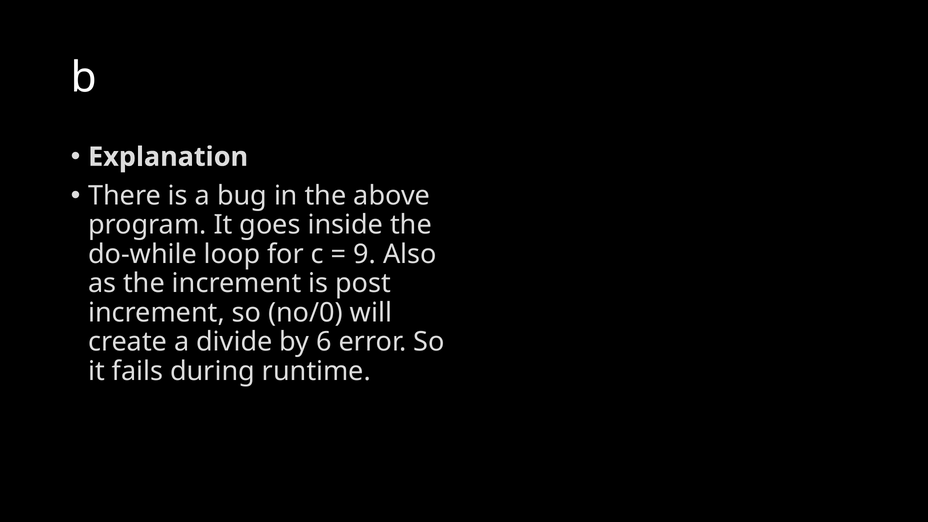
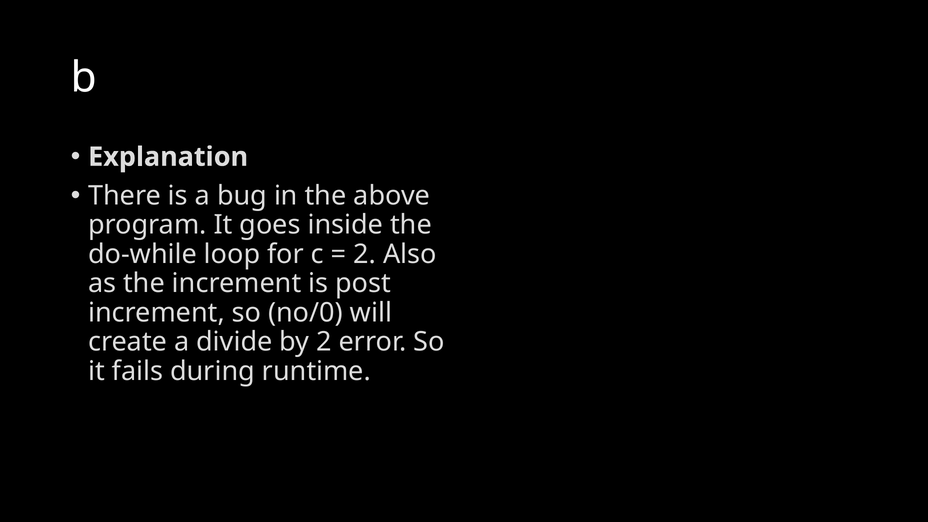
9 at (365, 254): 9 -> 2
by 6: 6 -> 2
